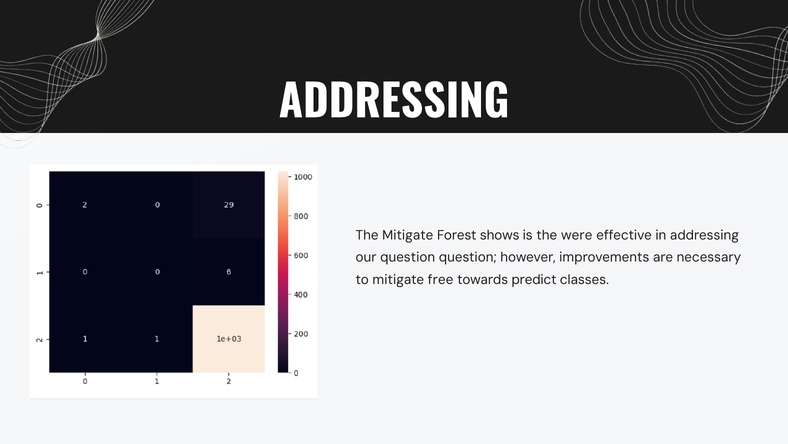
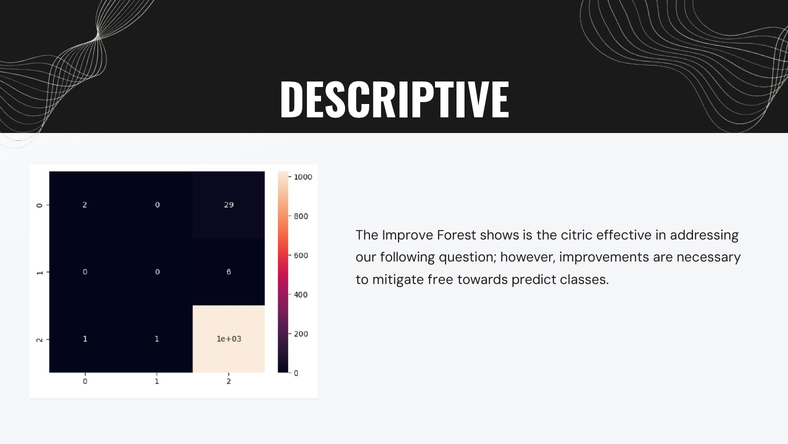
ADDRESSING at (394, 103): ADDRESSING -> DESCRIPTIVE
The Mitigate: Mitigate -> Improve
were: were -> citric
our question: question -> following
